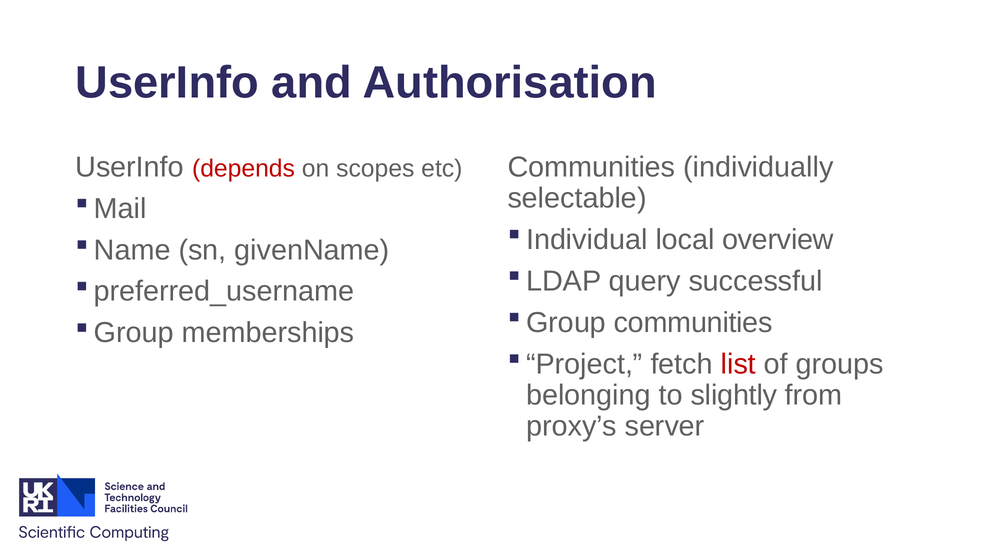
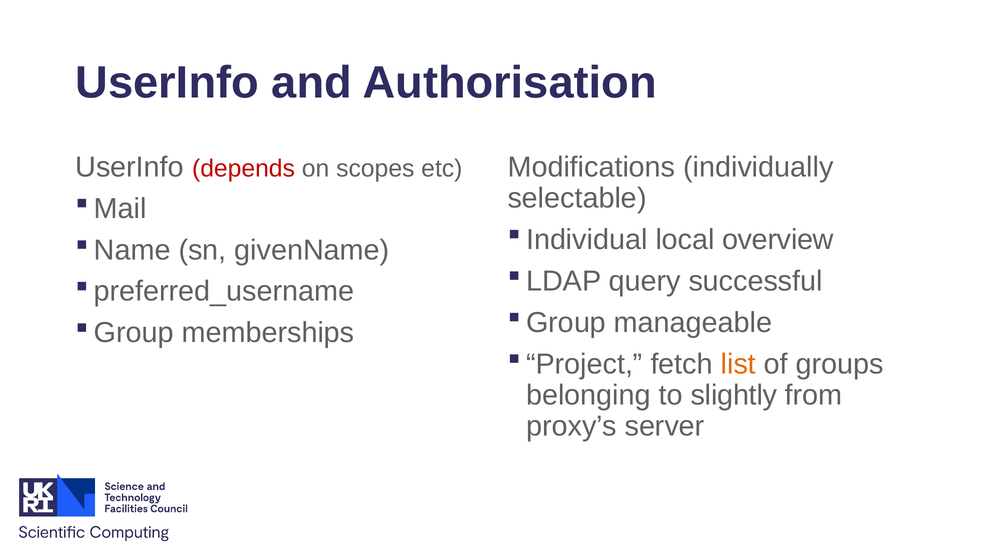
Communities at (591, 167): Communities -> Modifications
communities at (693, 322): communities -> manageable
list colour: red -> orange
